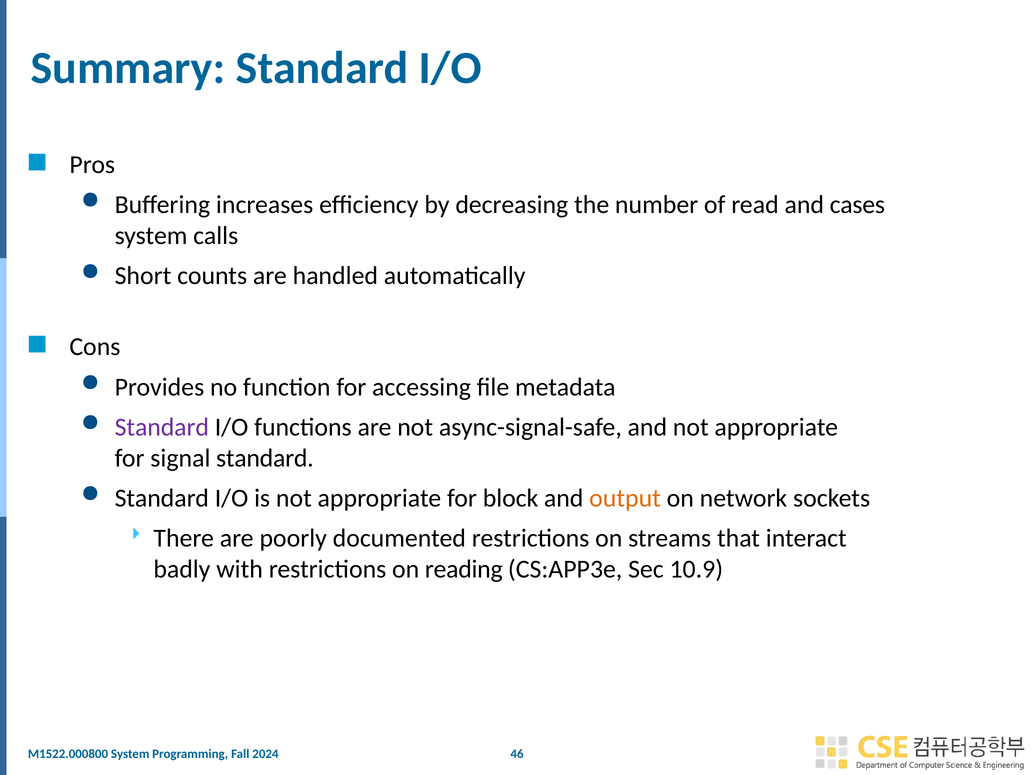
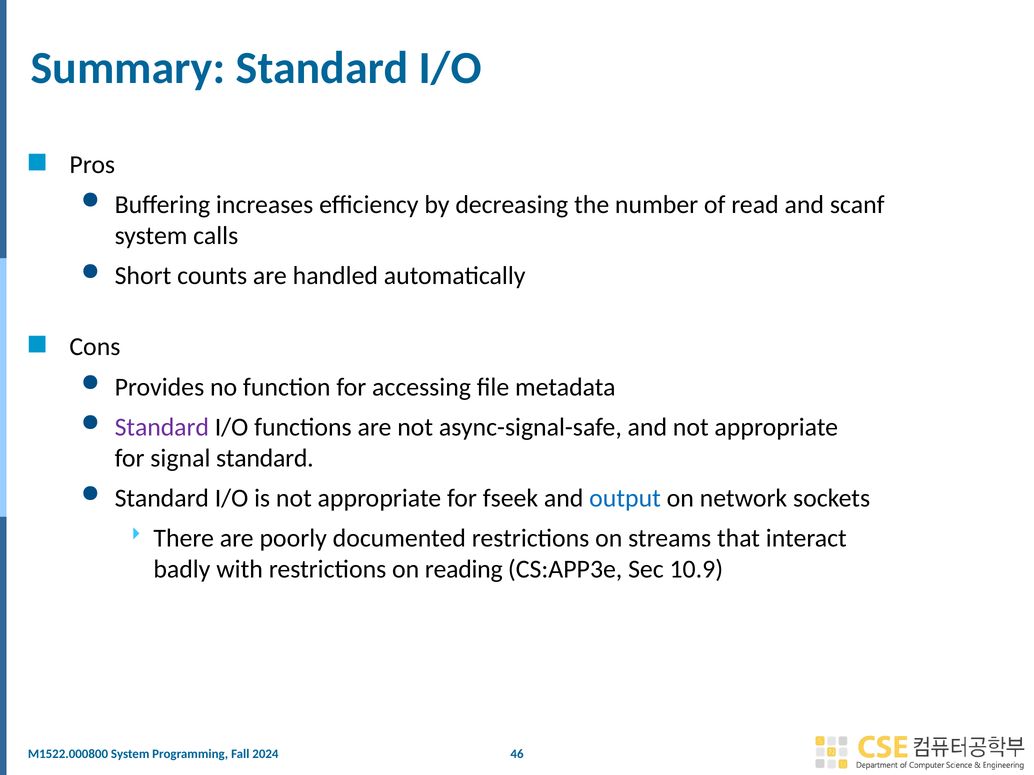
cases: cases -> scanf
block: block -> fseek
output colour: orange -> blue
